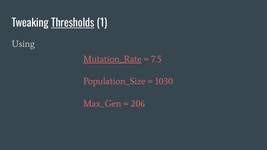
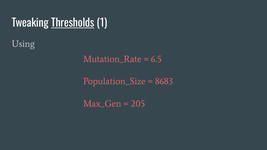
Mutation_Rate underline: present -> none
7.5: 7.5 -> 6.5
1030: 1030 -> 8683
206: 206 -> 205
